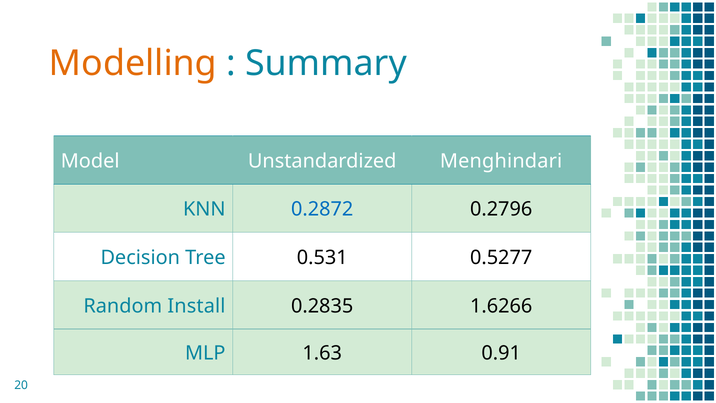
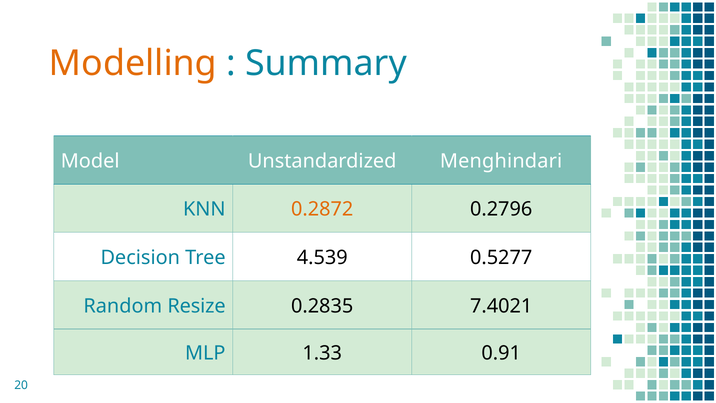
0.2872 colour: blue -> orange
0.531: 0.531 -> 4.539
Install: Install -> Resize
1.6266: 1.6266 -> 7.4021
1.63: 1.63 -> 1.33
